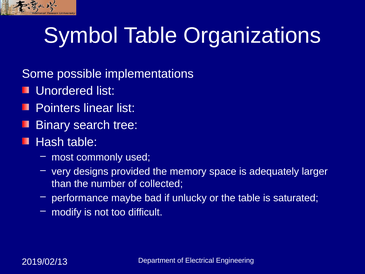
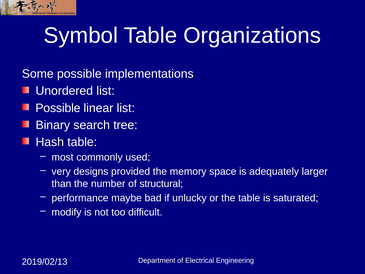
Pointers at (58, 108): Pointers -> Possible
collected: collected -> structural
